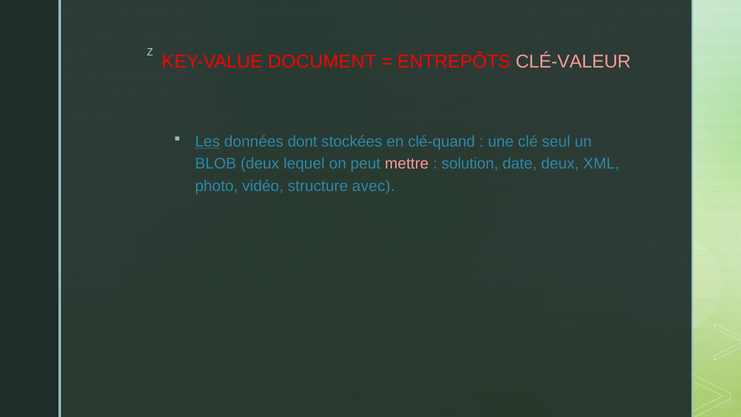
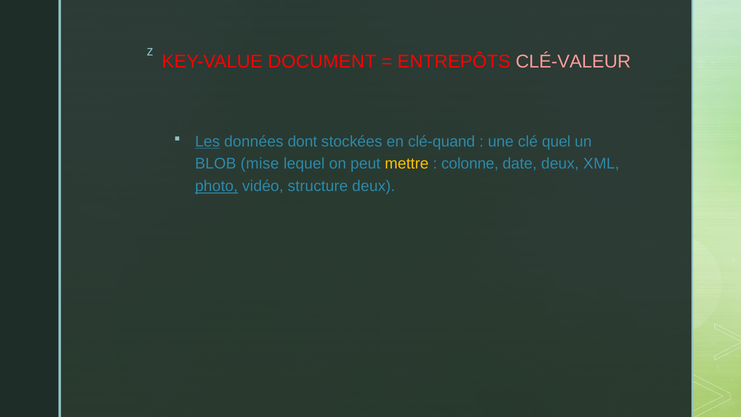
seul: seul -> quel
BLOB deux: deux -> mise
mettre colour: pink -> yellow
solution: solution -> colonne
photo underline: none -> present
structure avec: avec -> deux
